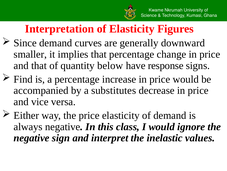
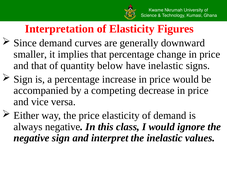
have response: response -> inelastic
Find at (23, 79): Find -> Sign
substitutes: substitutes -> competing
